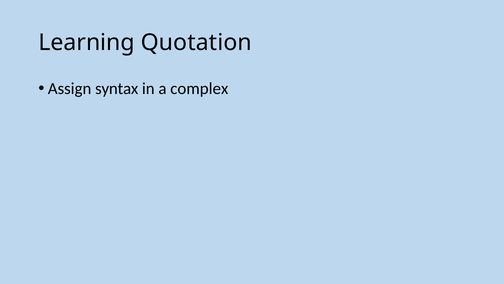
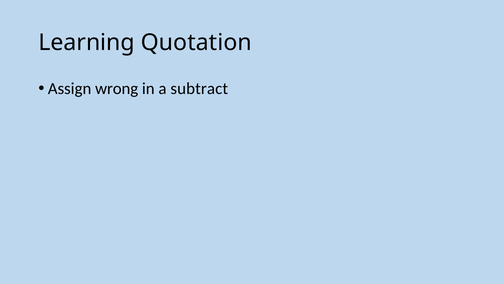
syntax: syntax -> wrong
complex: complex -> subtract
